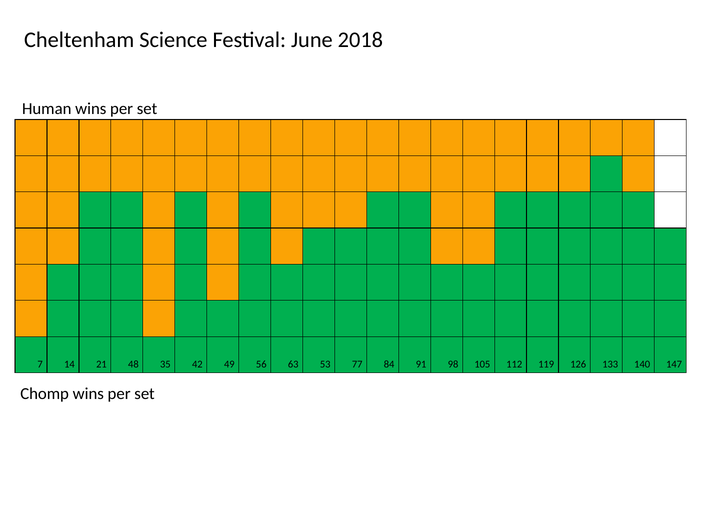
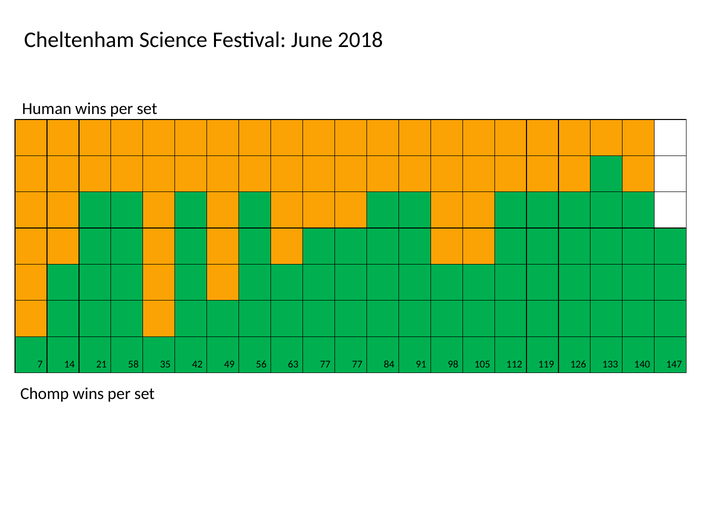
48: 48 -> 58
63 53: 53 -> 77
